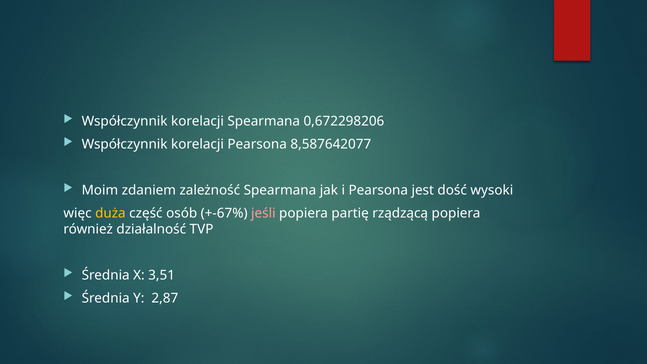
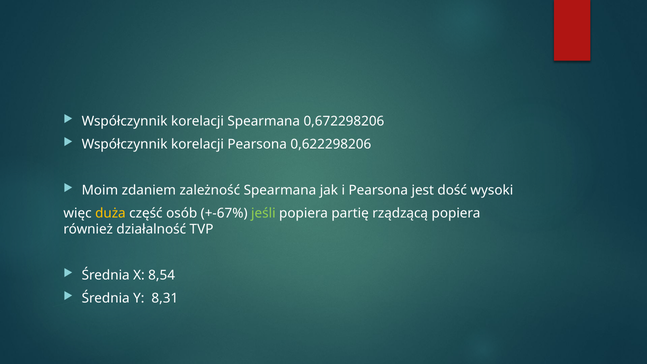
8,587642077: 8,587642077 -> 0,622298206
jeśli colour: pink -> light green
3,51: 3,51 -> 8,54
2,87: 2,87 -> 8,31
